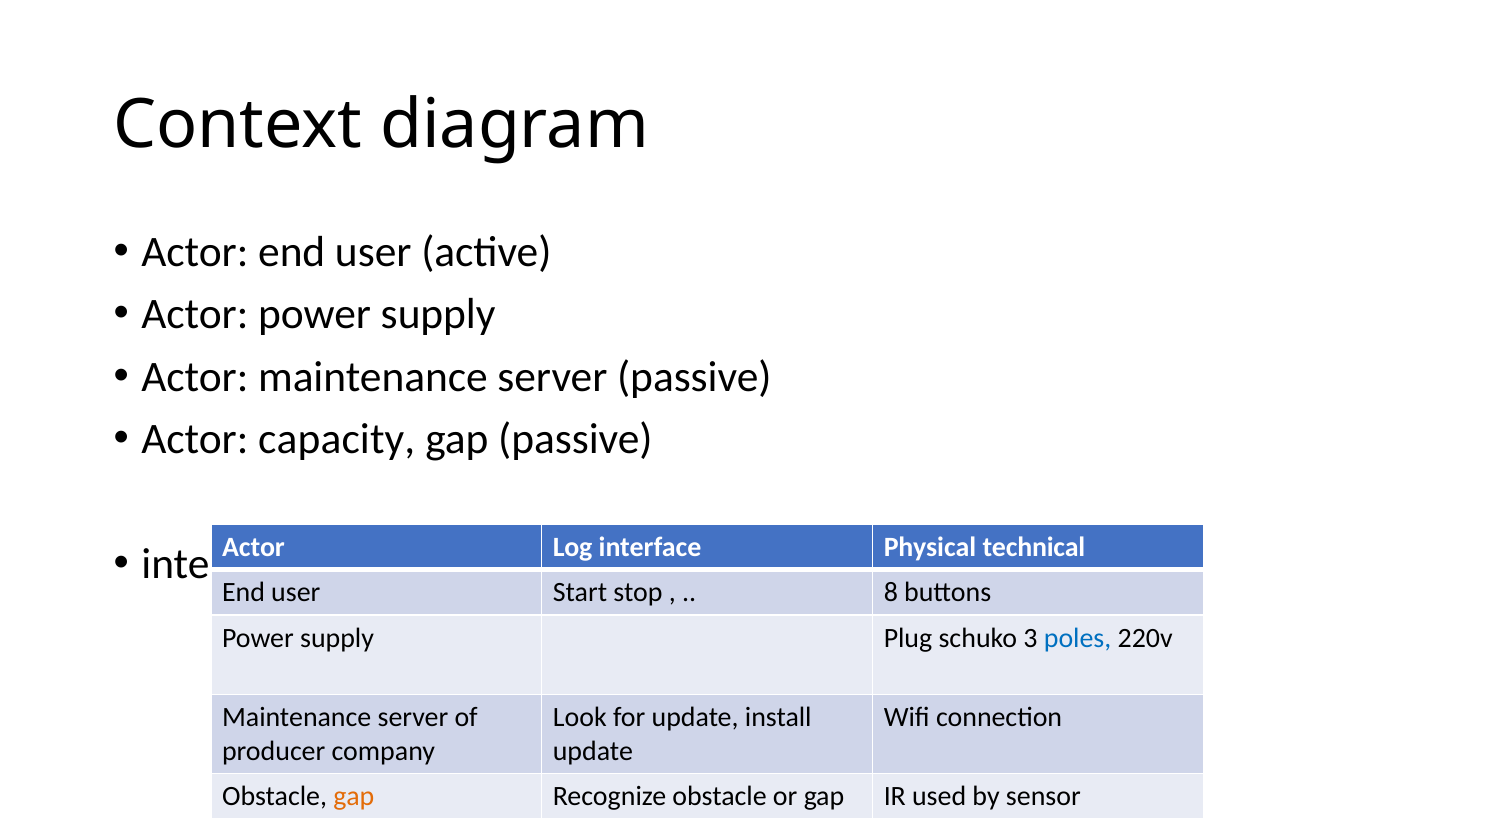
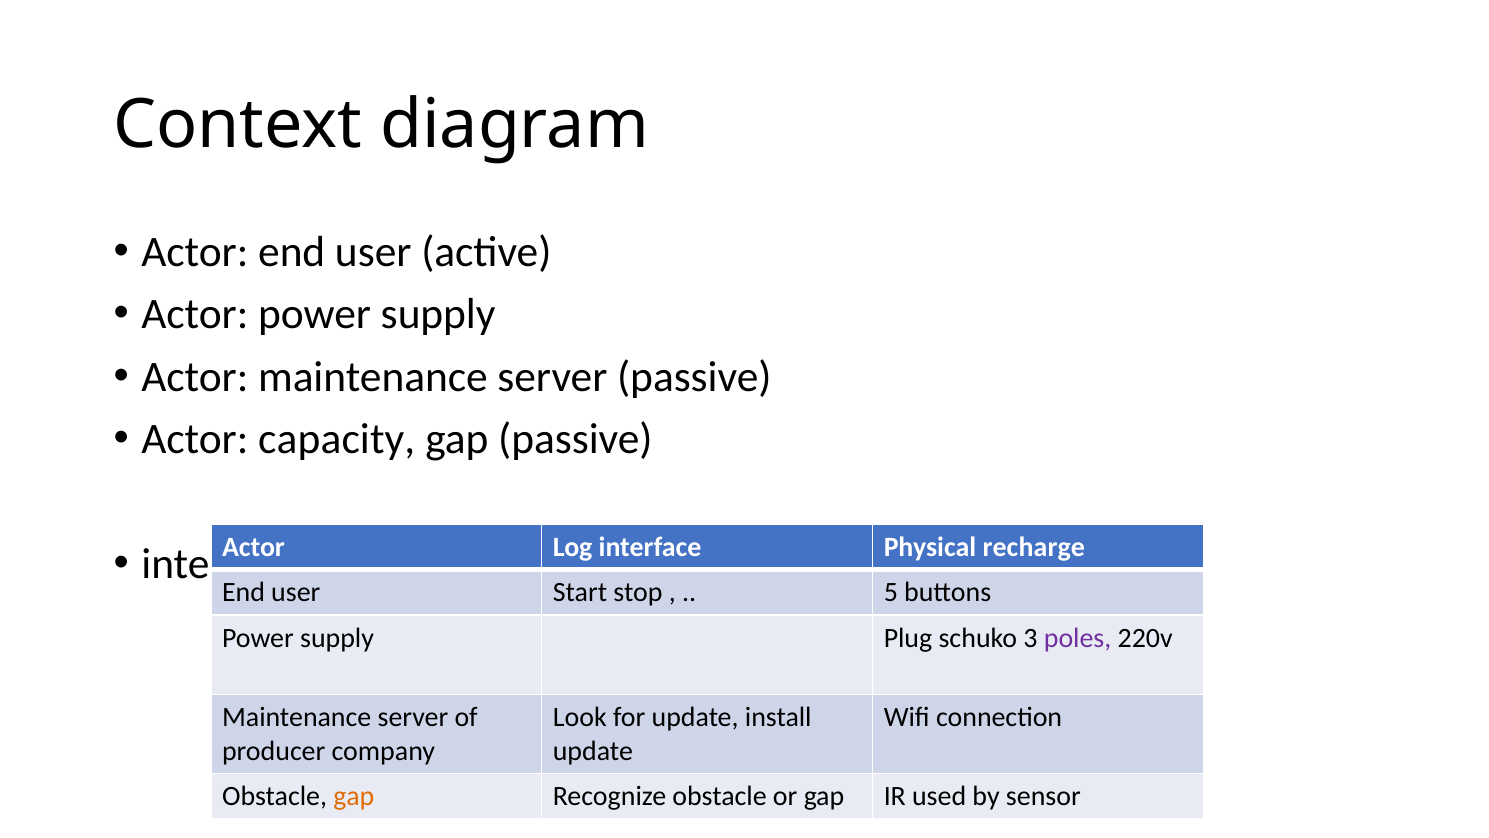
technical: technical -> recharge
8: 8 -> 5
poles colour: blue -> purple
